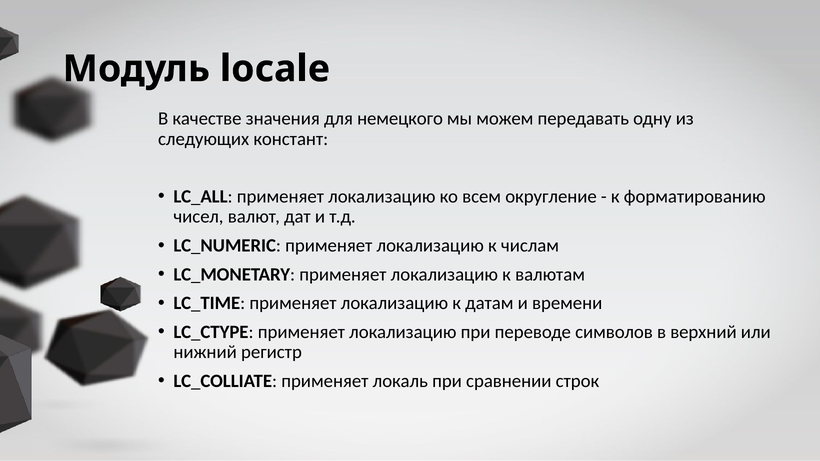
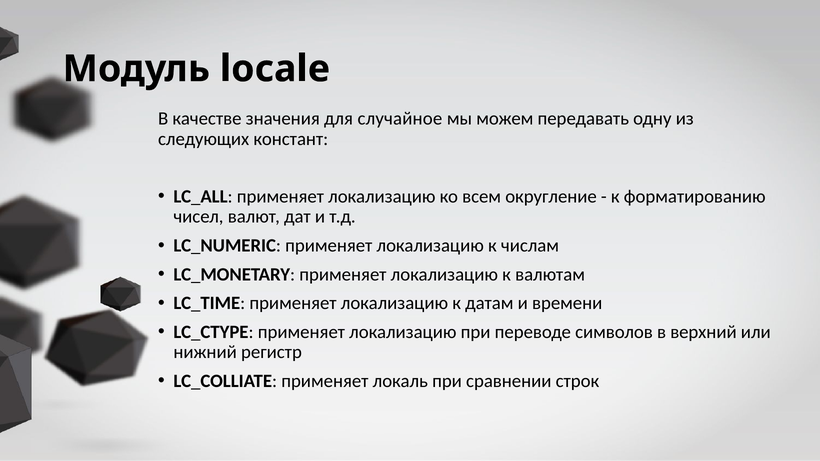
немецкого: немецкого -> случайное
